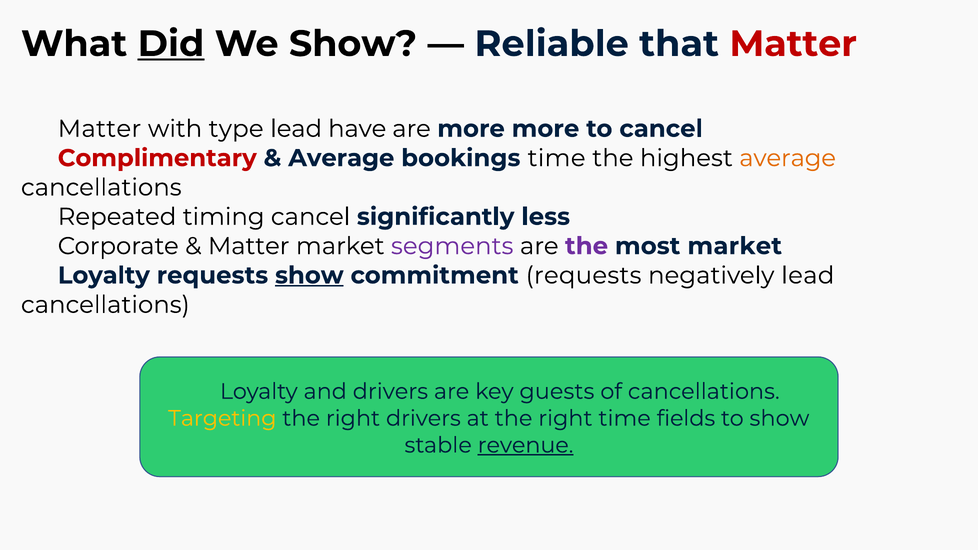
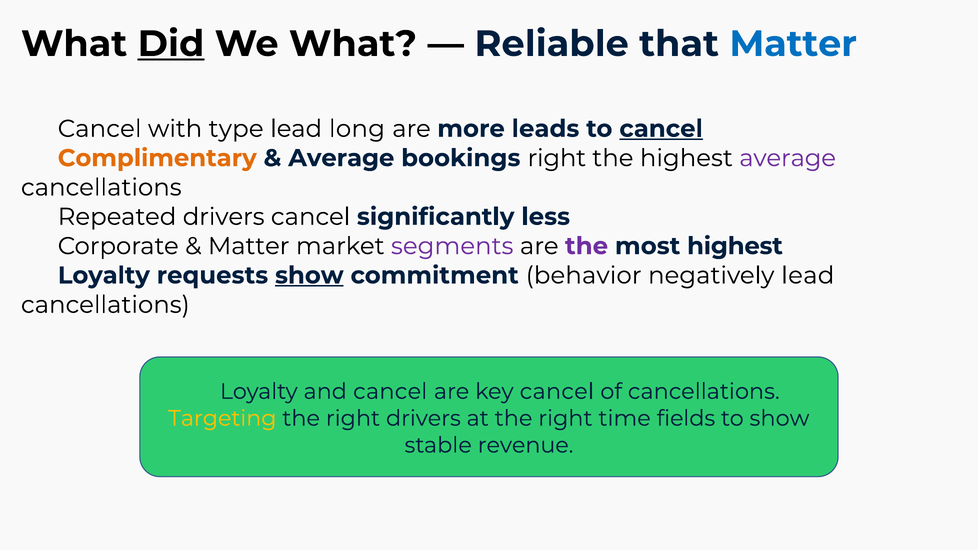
We Show: Show -> What
Matter at (793, 44) colour: red -> blue
Matter at (99, 129): Matter -> Cancel
have: have -> long
more more: more -> leads
cancel at (661, 129) underline: none -> present
Complimentary colour: red -> orange
bookings time: time -> right
average at (788, 158) colour: orange -> purple
Repeated timing: timing -> drivers
most market: market -> highest
commitment requests: requests -> behavior
and drivers: drivers -> cancel
key guests: guests -> cancel
revenue underline: present -> none
